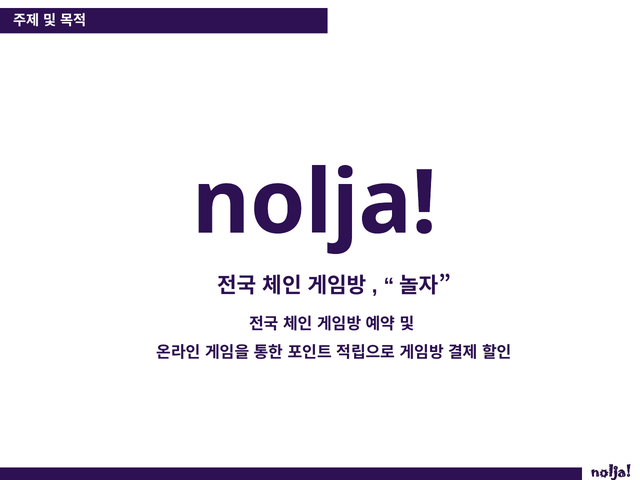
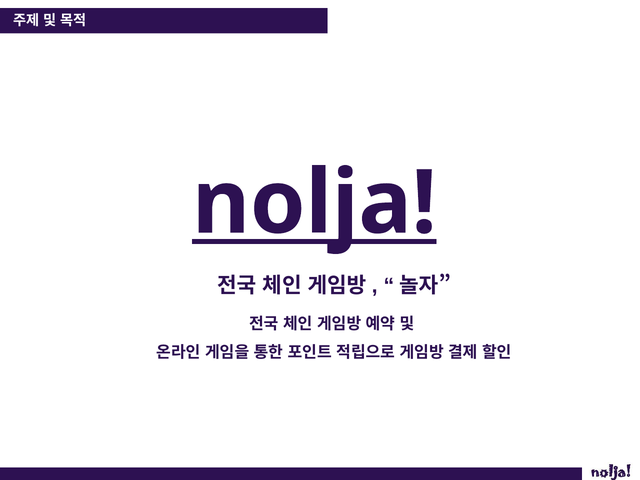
nolja underline: none -> present
